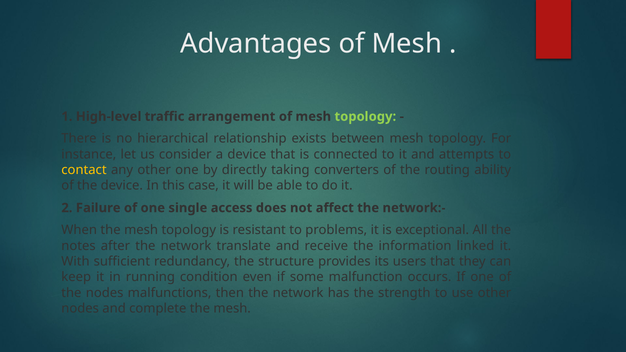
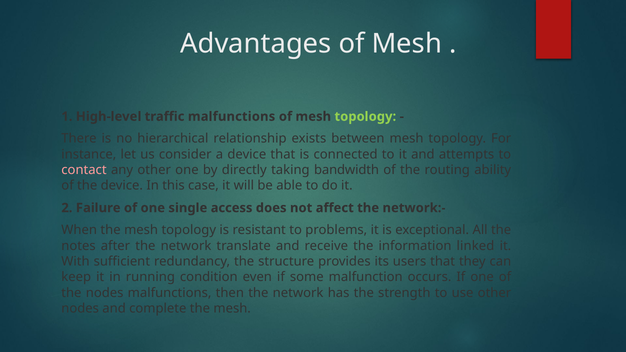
traffic arrangement: arrangement -> malfunctions
contact colour: yellow -> pink
converters: converters -> bandwidth
